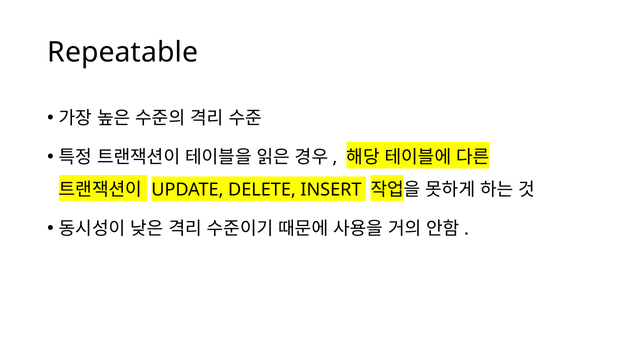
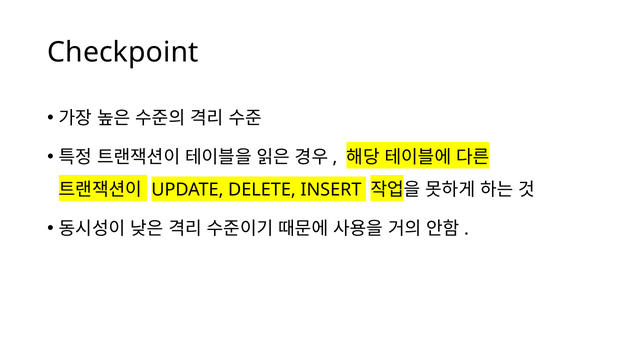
Repeatable: Repeatable -> Checkpoint
